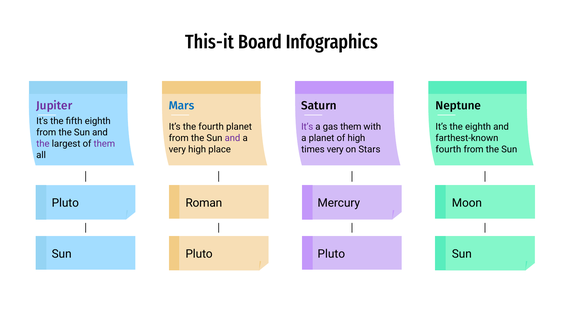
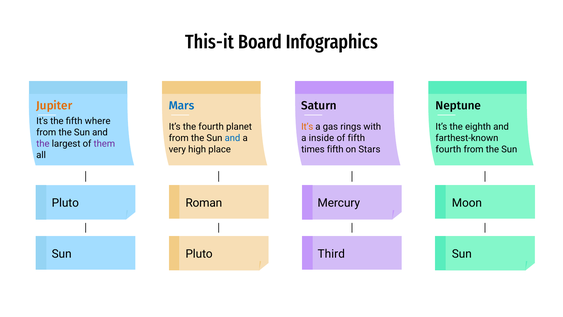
Jupiter colour: purple -> orange
fifth eighth: eighth -> where
It’s at (307, 127) colour: purple -> orange
gas them: them -> rings
and at (232, 138) colour: purple -> blue
a planet: planet -> inside
of high: high -> fifth
times very: very -> fifth
Pluto at (331, 254): Pluto -> Third
